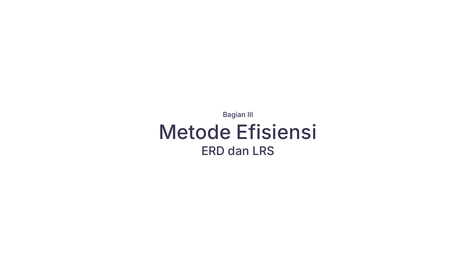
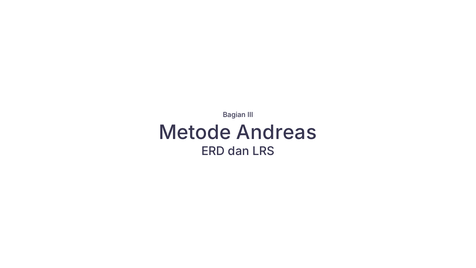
Efisiensi: Efisiensi -> Andreas
